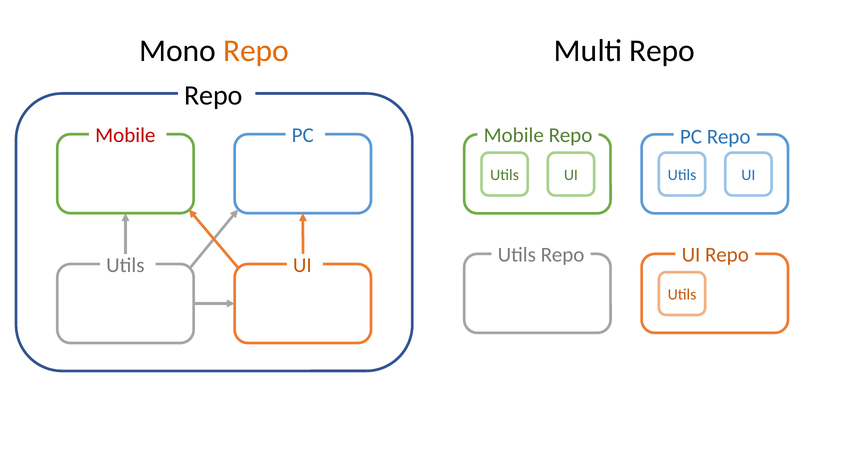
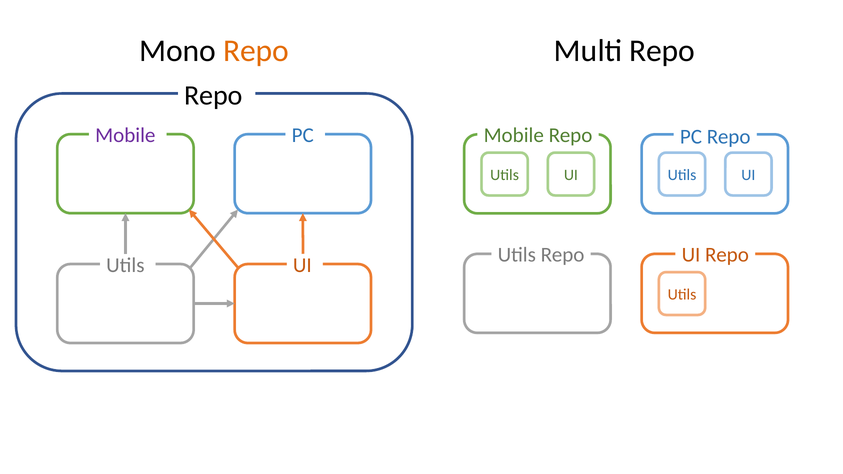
Mobile at (125, 135) colour: red -> purple
